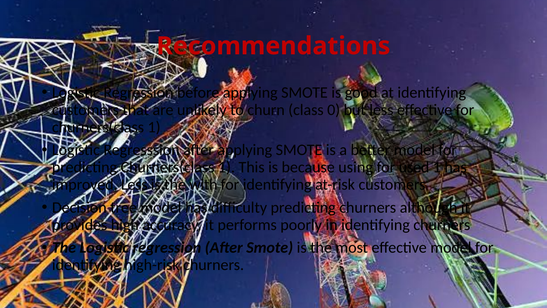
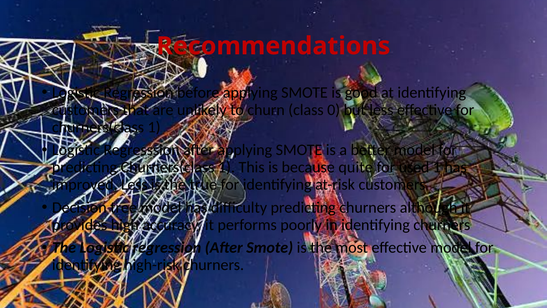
using: using -> quite
with: with -> true
